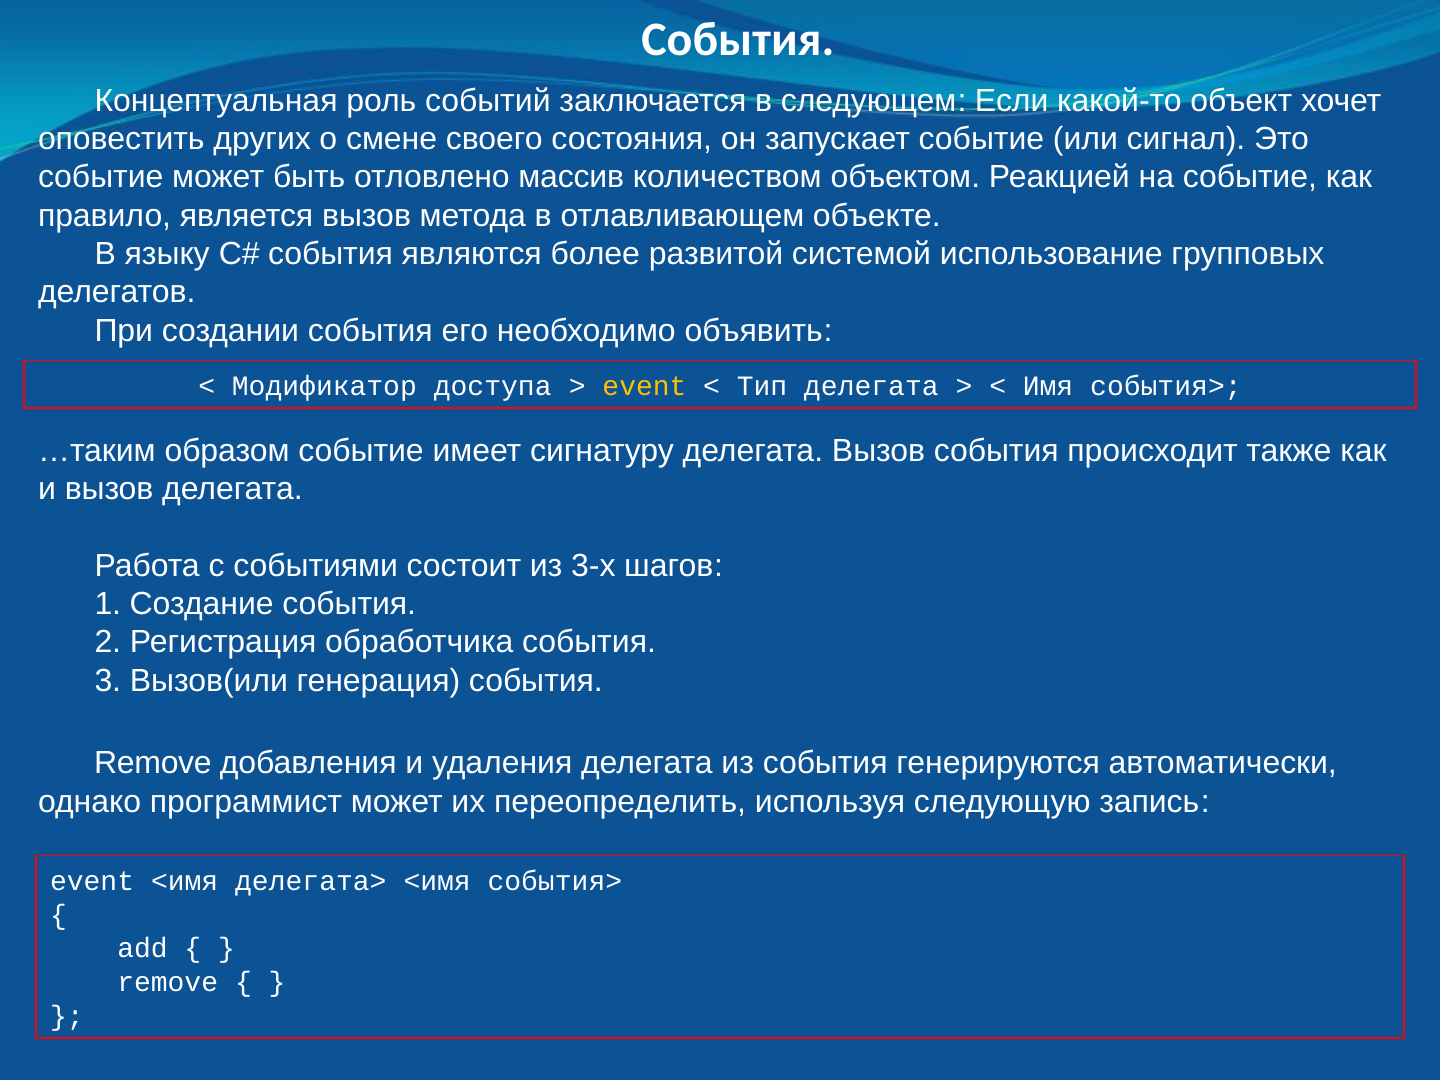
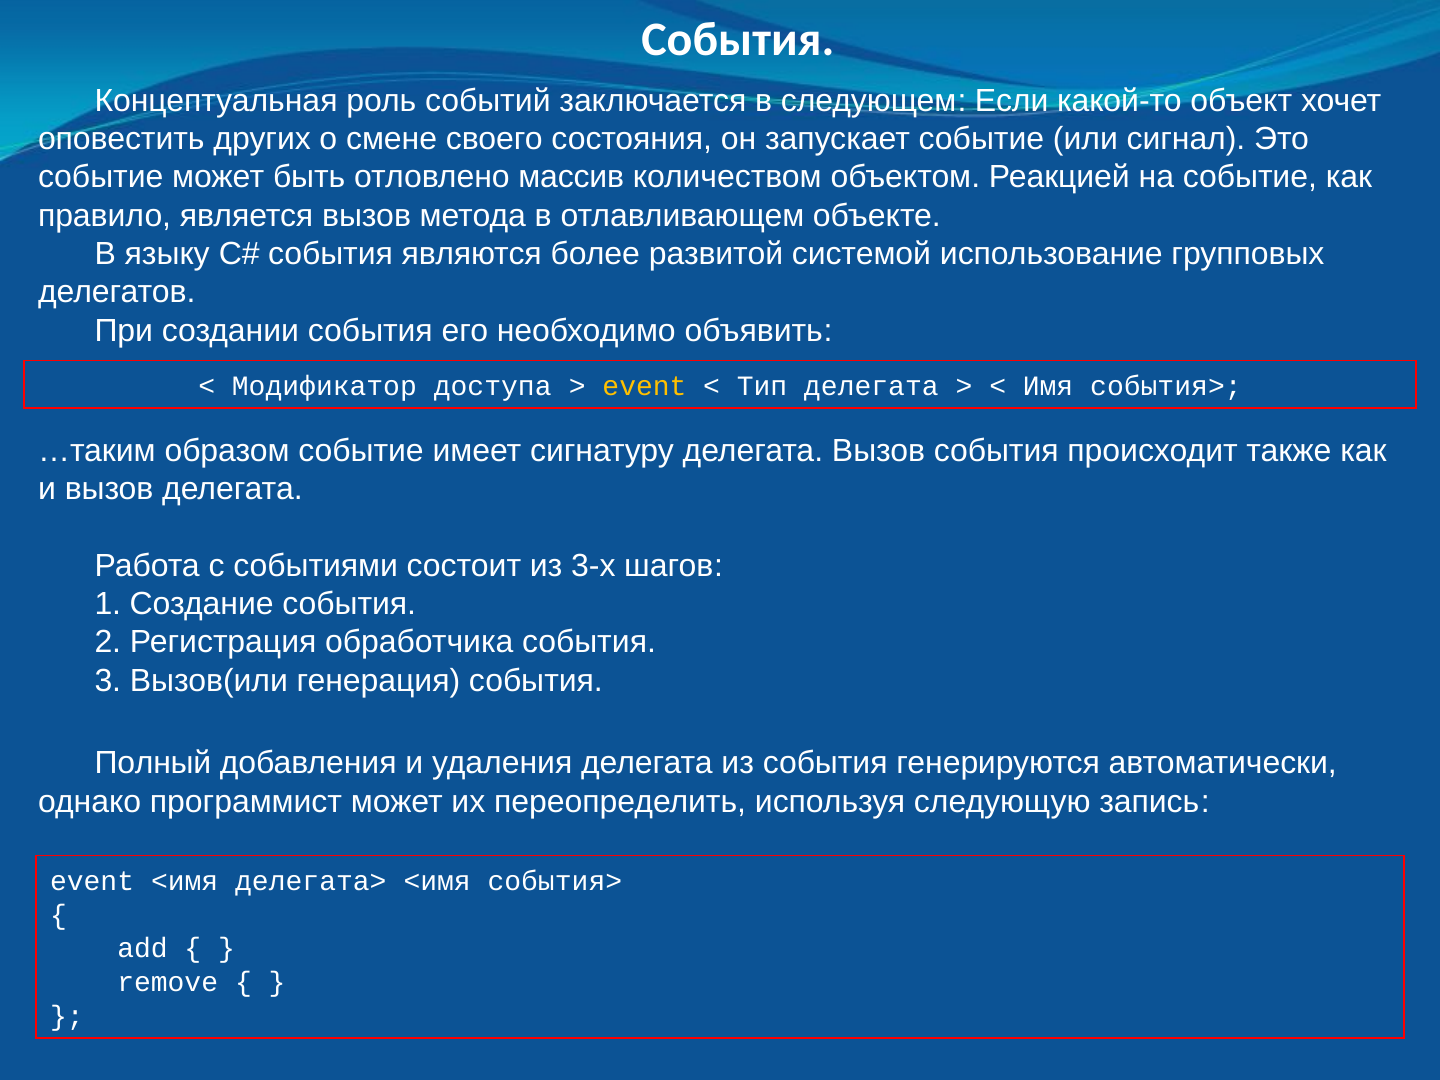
Remove at (153, 763): Remove -> Полный
